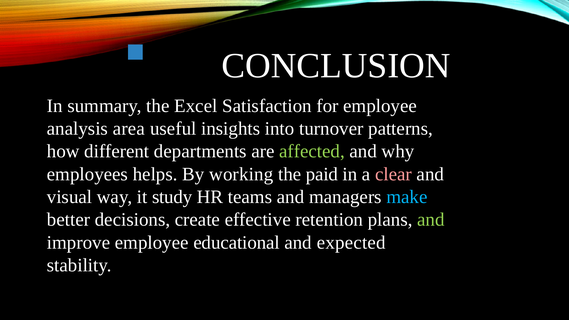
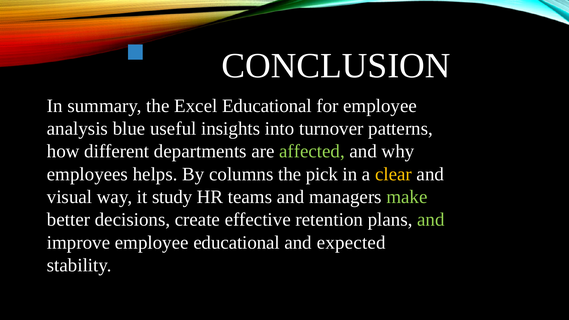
Excel Satisfaction: Satisfaction -> Educational
area: area -> blue
working: working -> columns
paid: paid -> pick
clear colour: pink -> yellow
make colour: light blue -> light green
